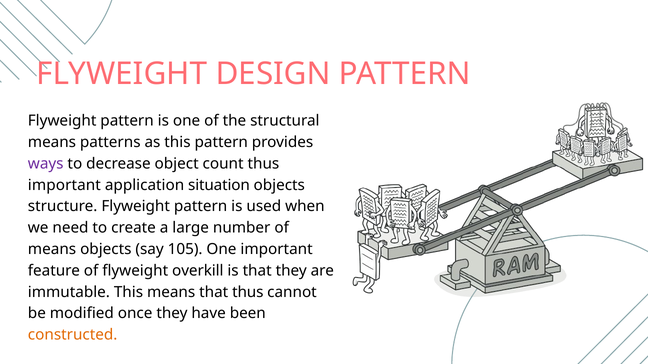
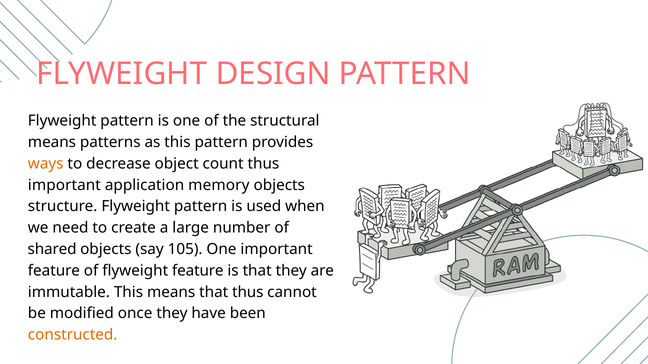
ways colour: purple -> orange
situation: situation -> memory
means at (52, 250): means -> shared
flyweight overkill: overkill -> feature
